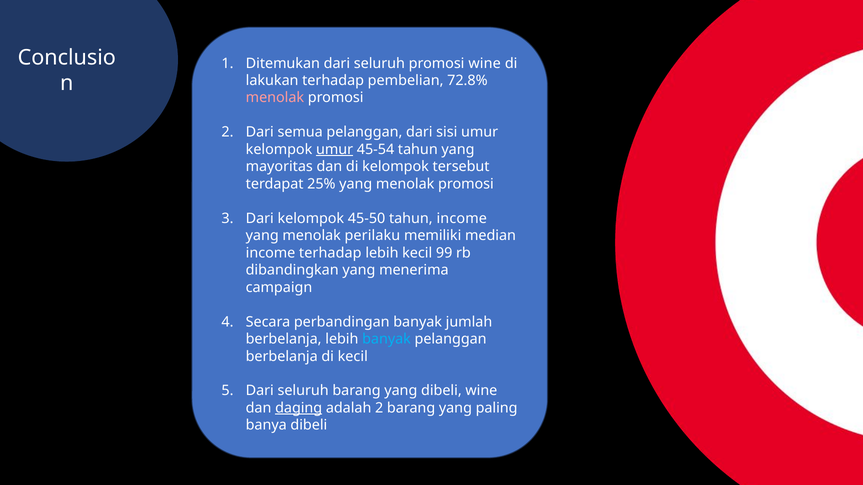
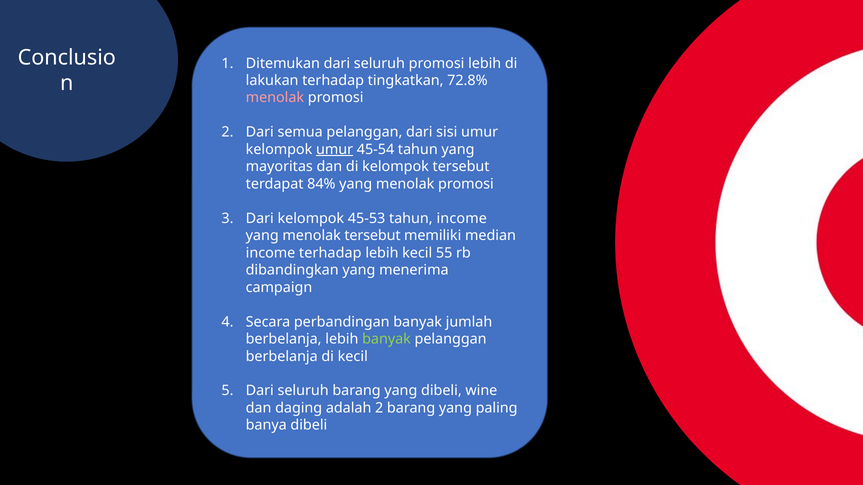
promosi wine: wine -> lebih
pembelian: pembelian -> tingkatkan
25%: 25% -> 84%
45-50: 45-50 -> 45-53
menolak perilaku: perilaku -> tersebut
99: 99 -> 55
banyak at (387, 339) colour: light blue -> light green
daging underline: present -> none
